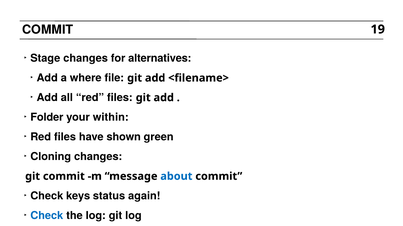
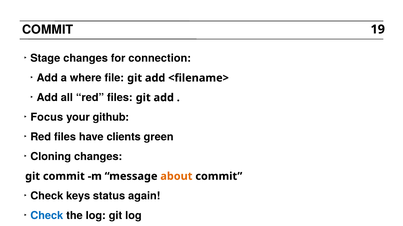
alternatives: alternatives -> connection
Folder: Folder -> Focus
within: within -> github
shown: shown -> clients
about colour: blue -> orange
